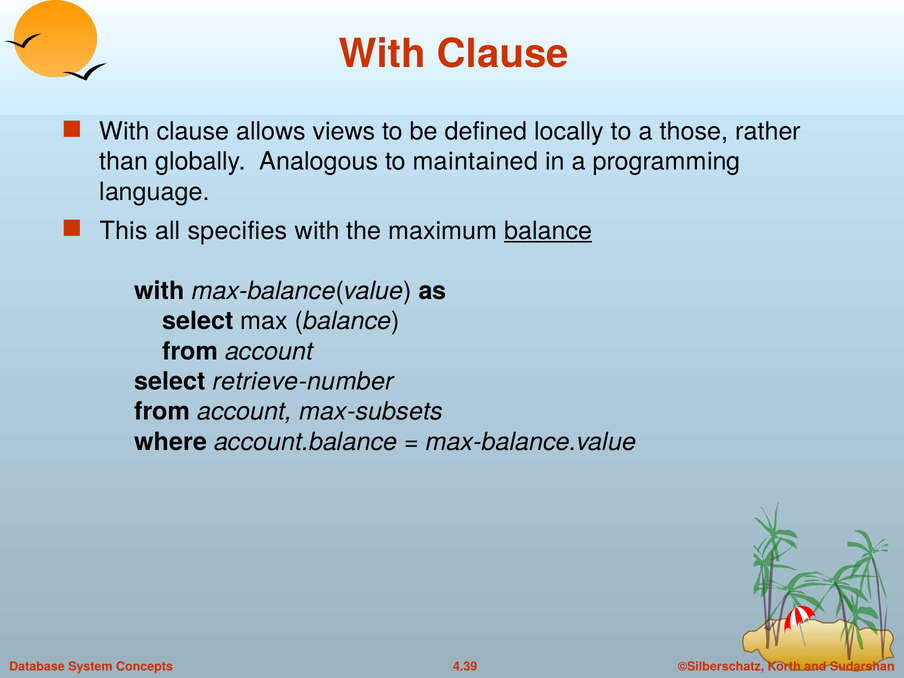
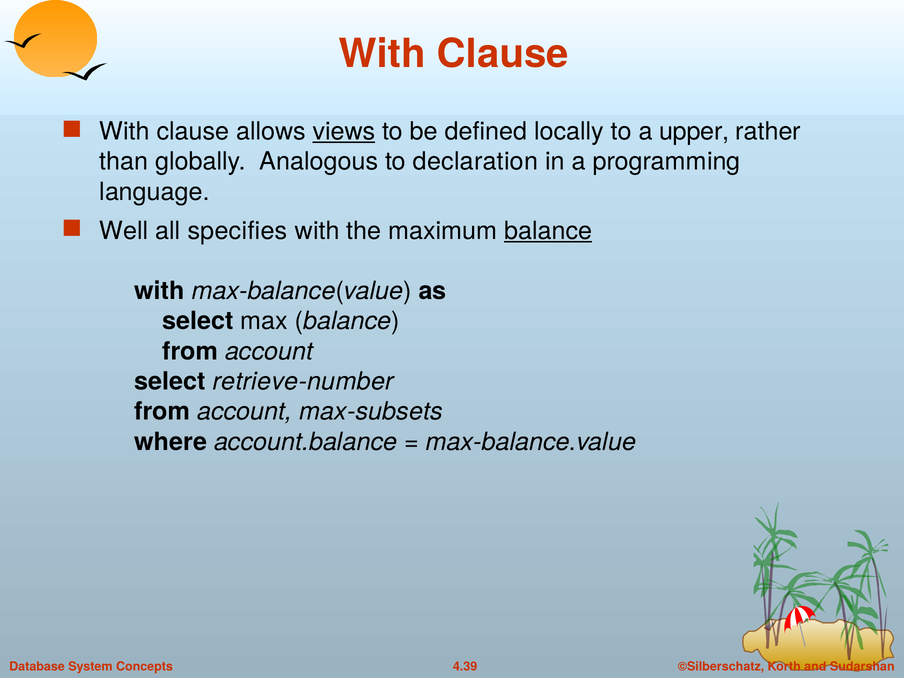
views underline: none -> present
those: those -> upper
maintained: maintained -> declaration
This: This -> Well
